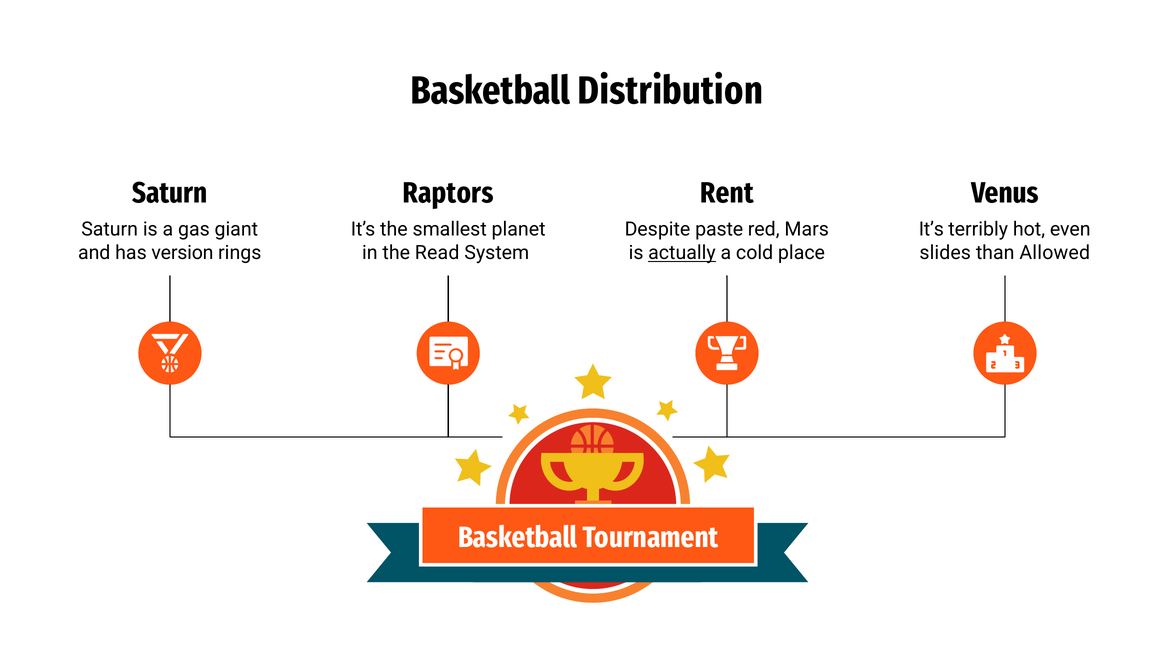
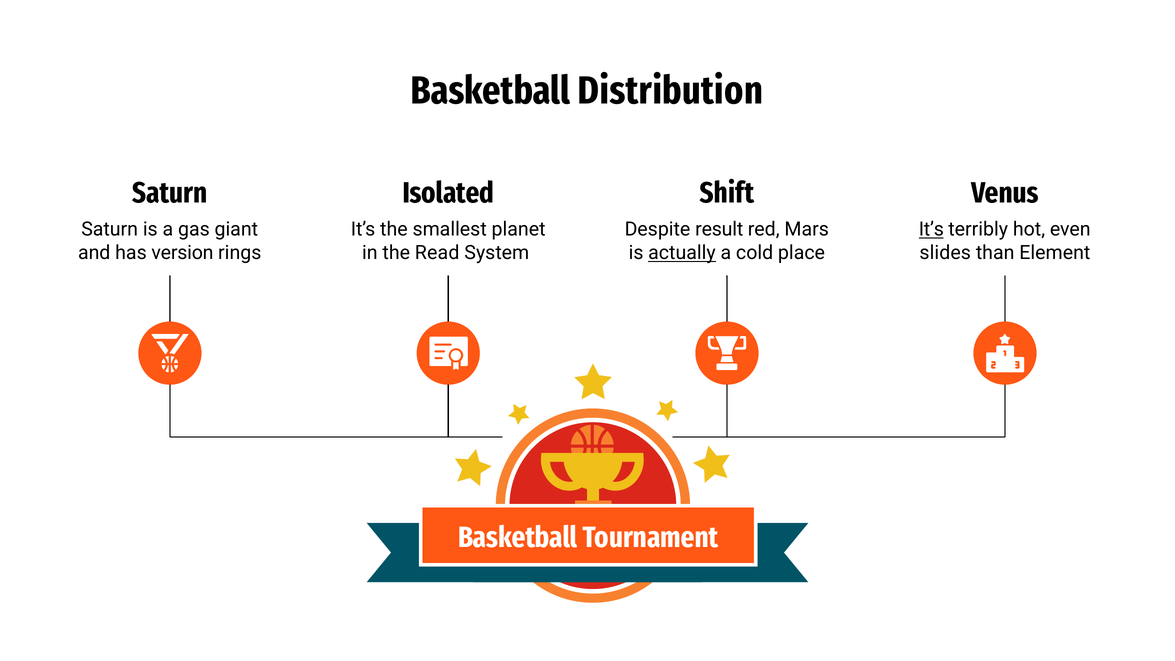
Raptors: Raptors -> Isolated
Rent: Rent -> Shift
paste: paste -> result
It’s at (931, 229) underline: none -> present
Allowed: Allowed -> Element
